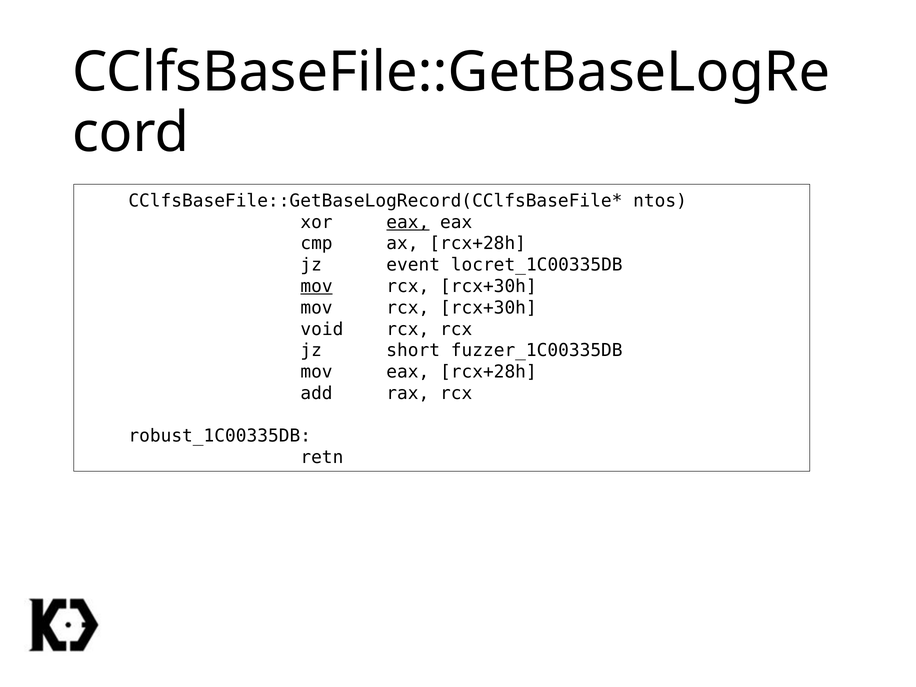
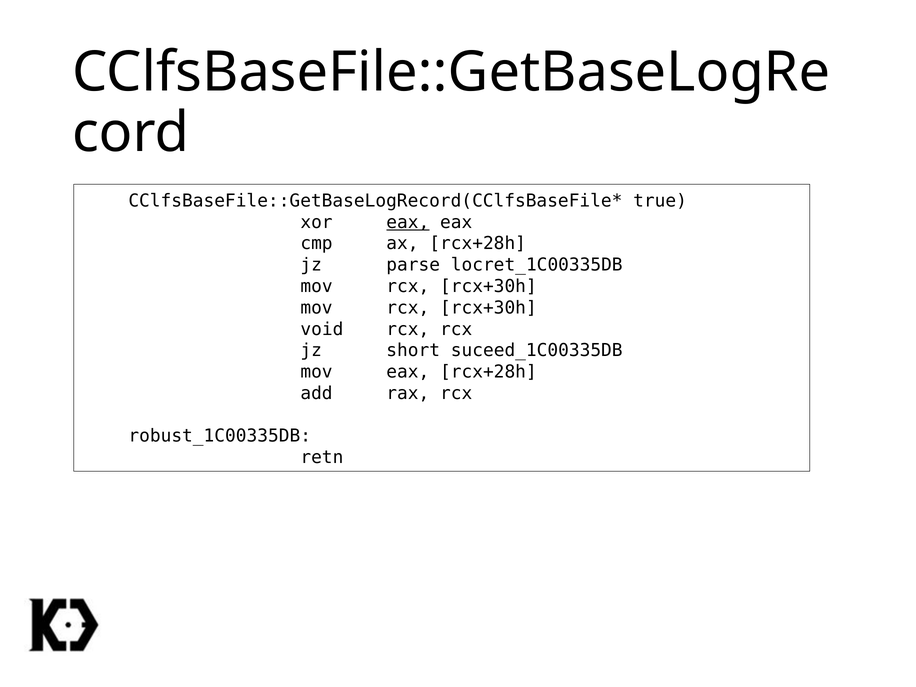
ntos: ntos -> true
event: event -> parse
mov at (317, 286) underline: present -> none
fuzzer_1C00335DB: fuzzer_1C00335DB -> suceed_1C00335DB
